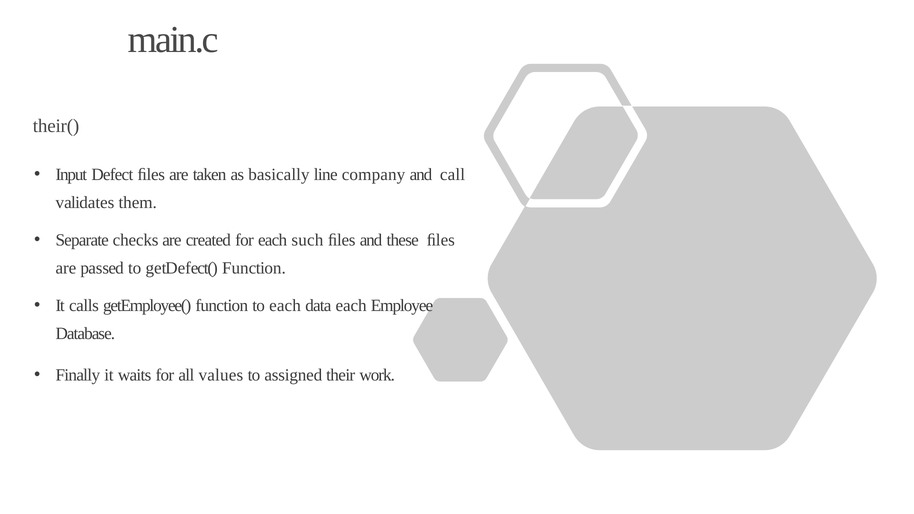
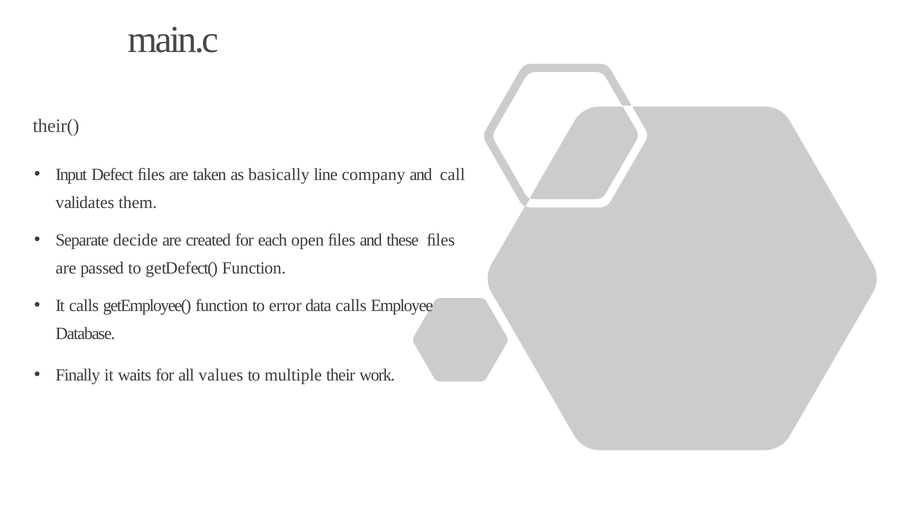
checks: checks -> decide
such: such -> open
to each: each -> error
data each: each -> calls
assigned: assigned -> multiple
